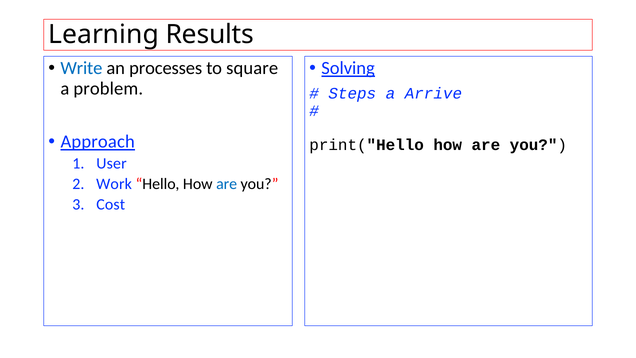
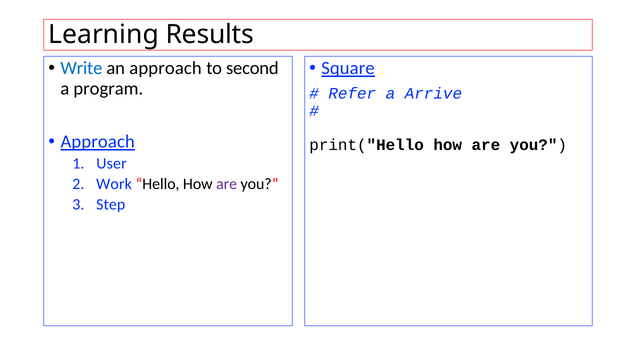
an processes: processes -> approach
square: square -> second
Solving: Solving -> Square
problem: problem -> program
Steps: Steps -> Refer
are at (227, 184) colour: blue -> purple
Cost: Cost -> Step
